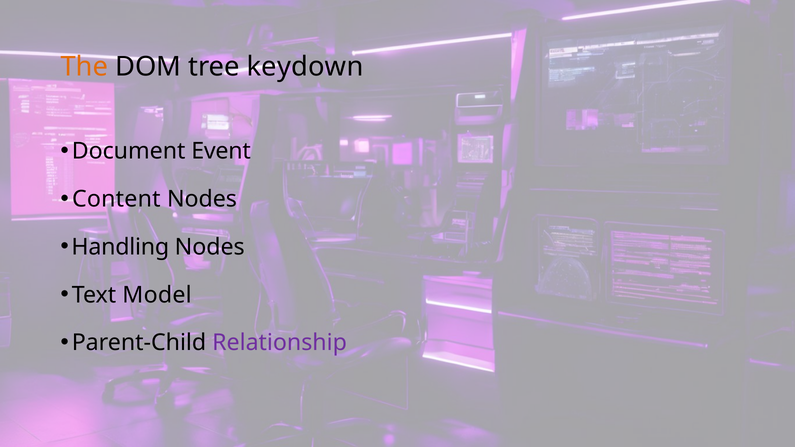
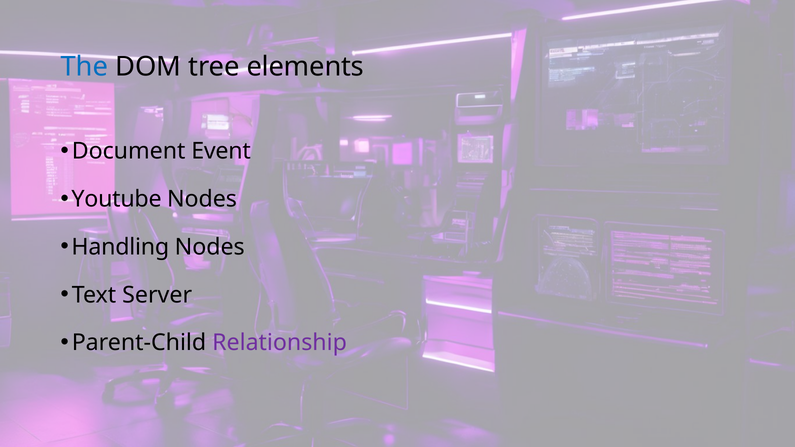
The colour: orange -> blue
keydown: keydown -> elements
Content: Content -> Youtube
Model: Model -> Server
